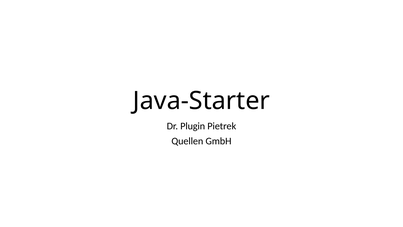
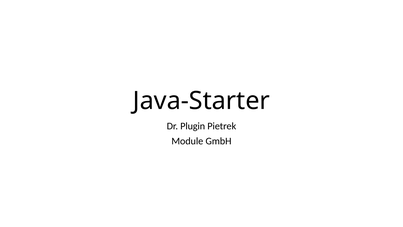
Quellen: Quellen -> Module
